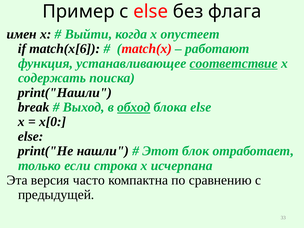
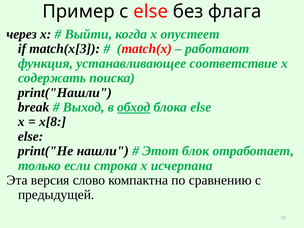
имен: имен -> через
match(x[6: match(x[6 -> match(x[3
соответствие underline: present -> none
x[0: x[0 -> x[8
часто: часто -> слово
